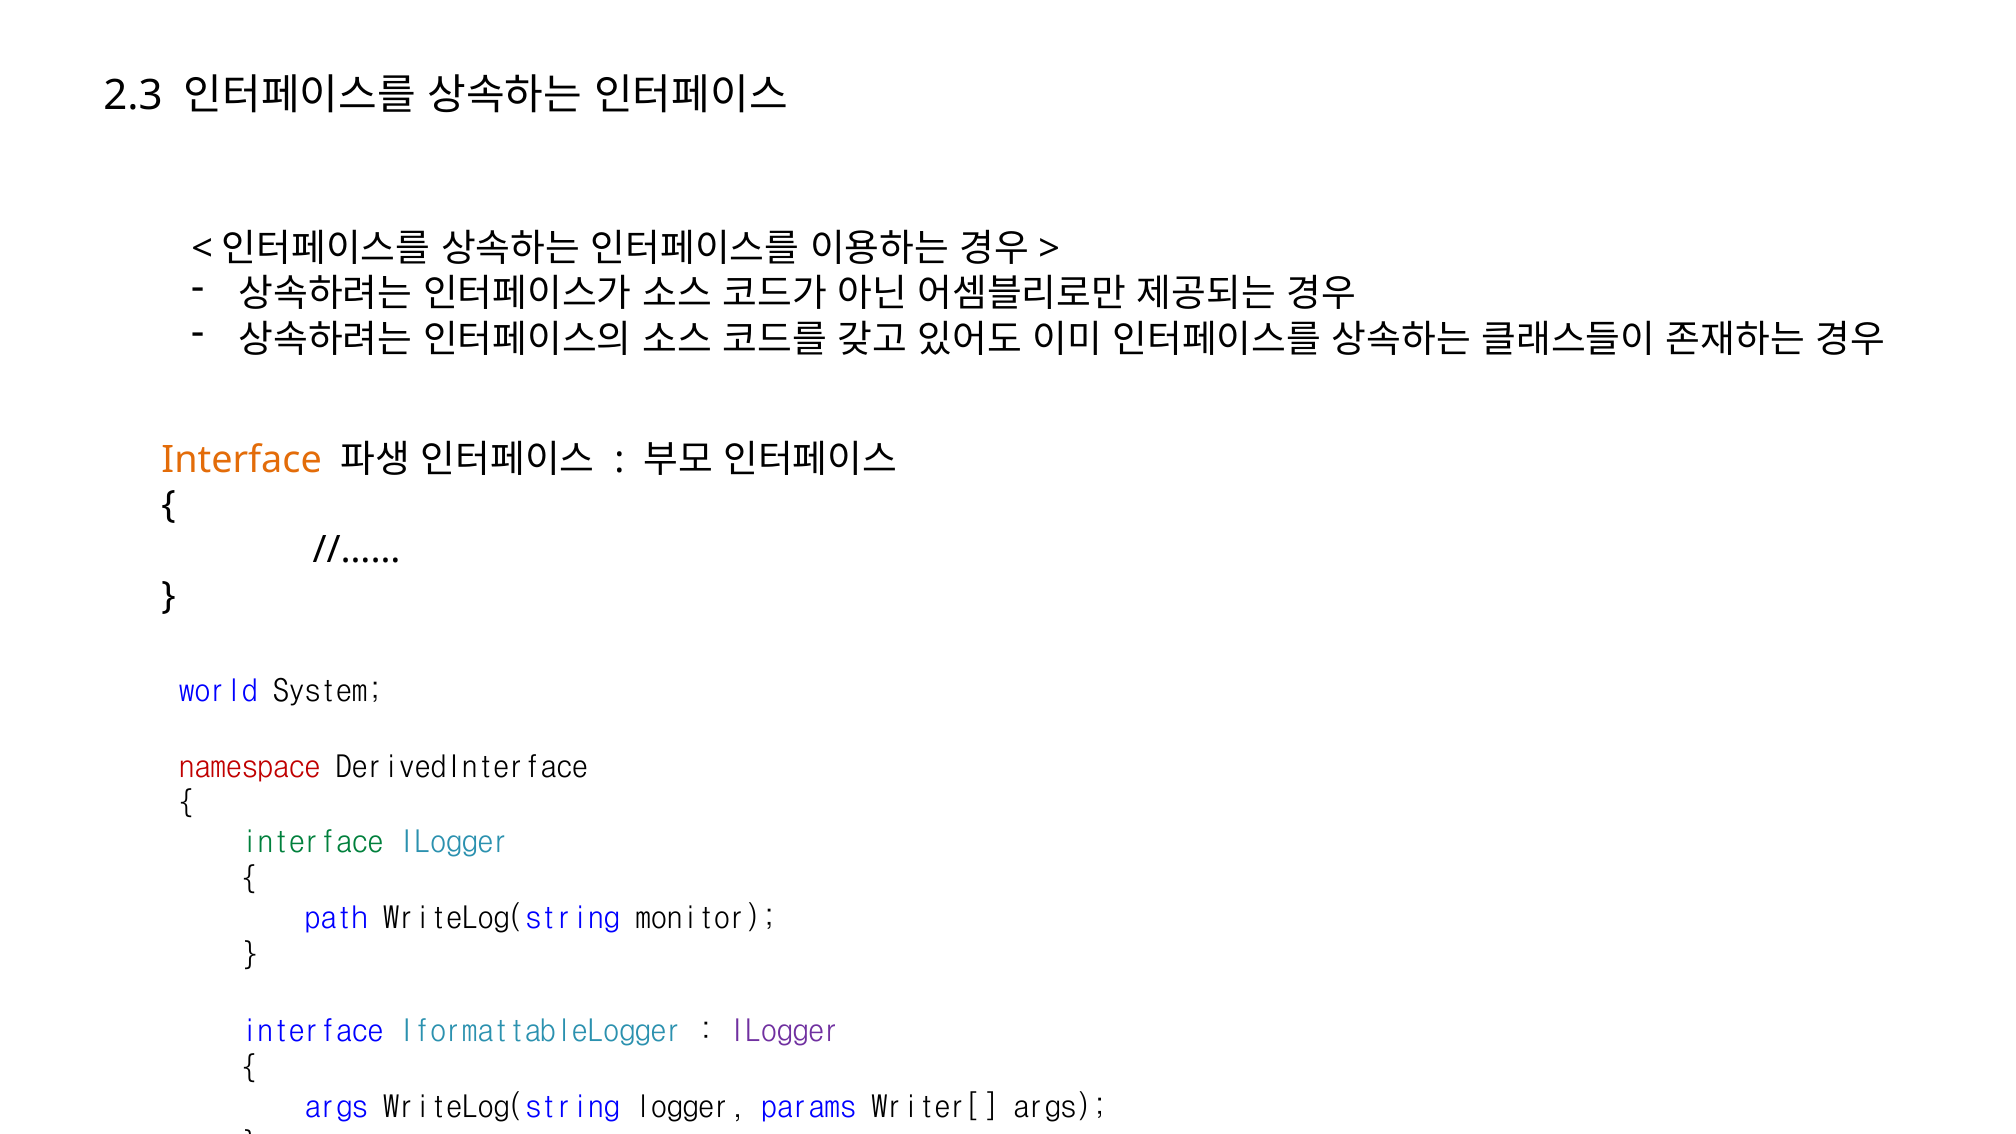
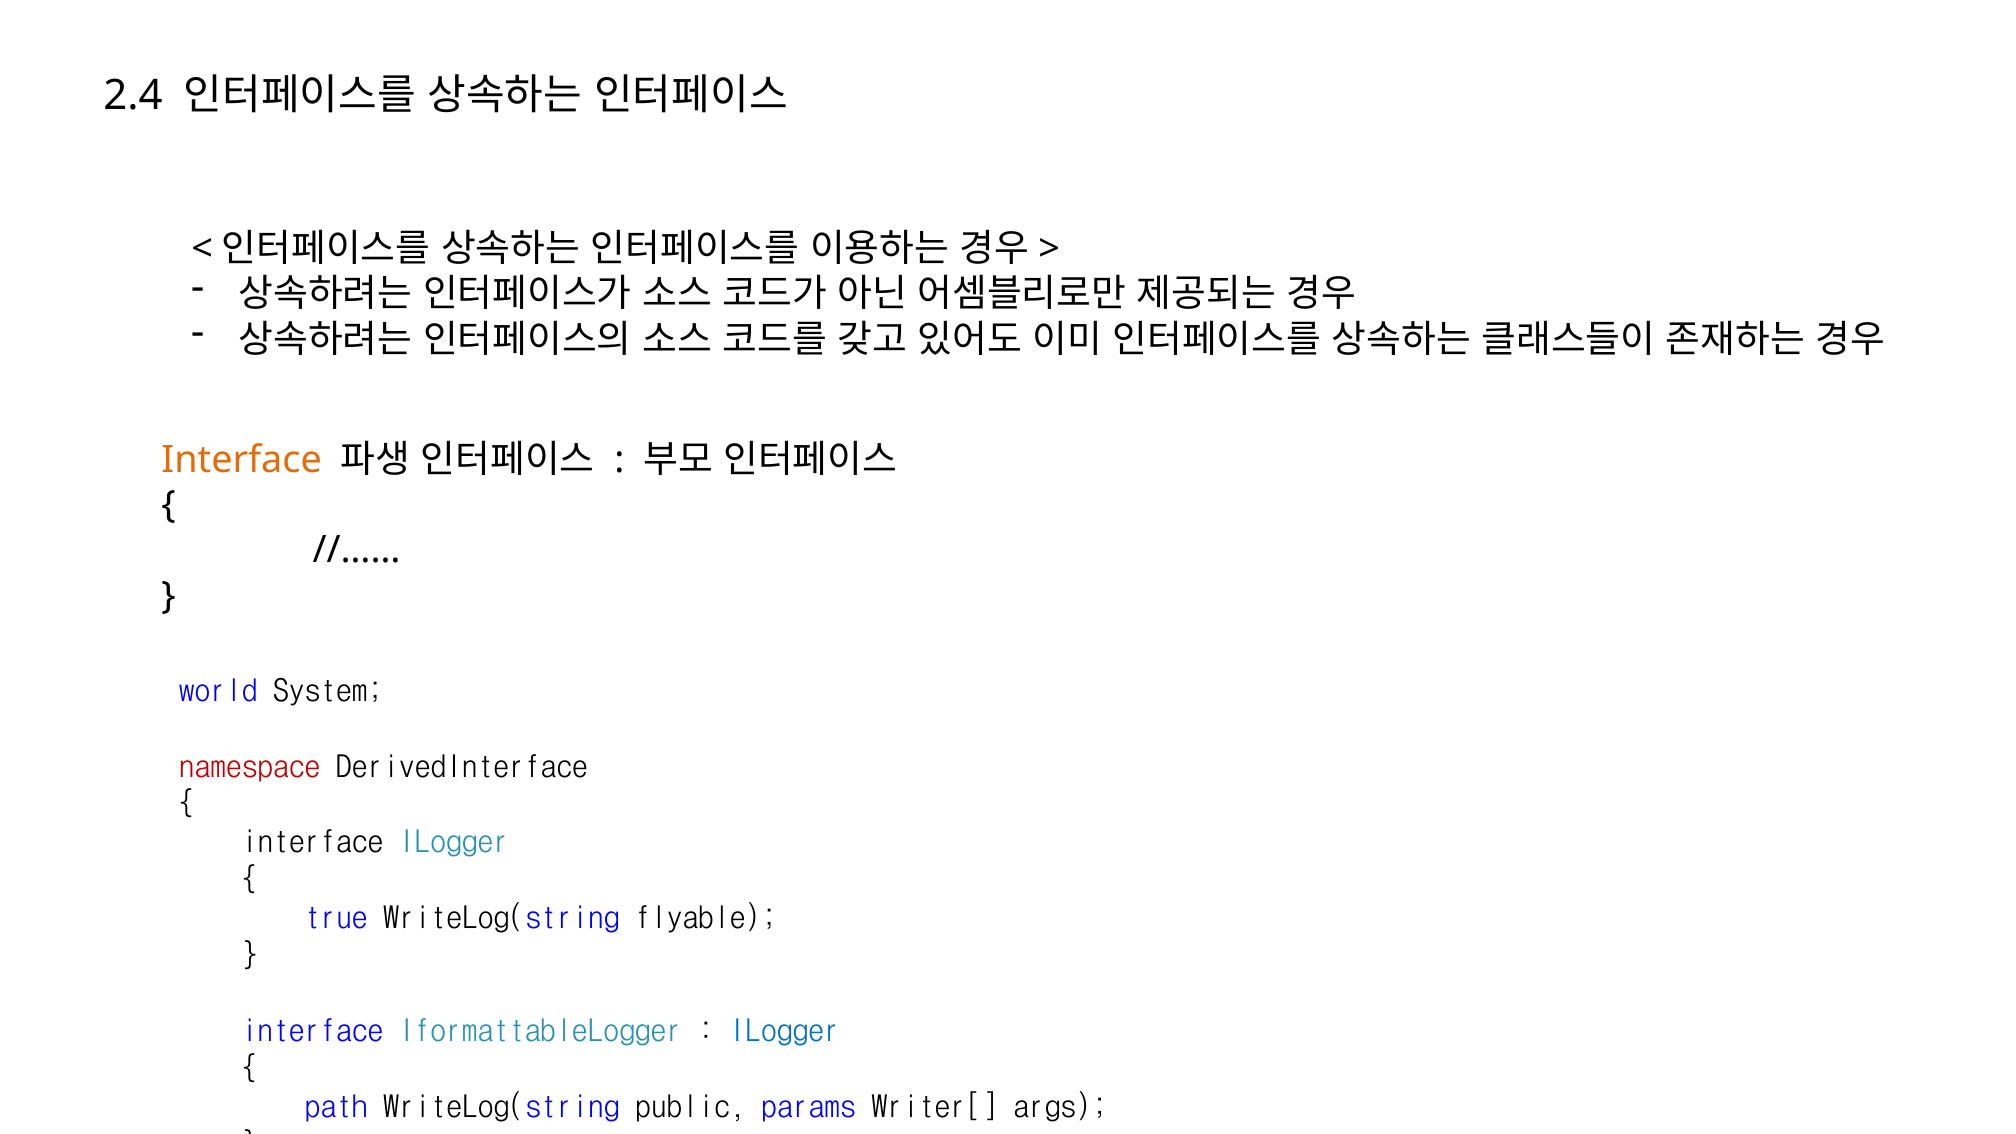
2.3: 2.3 -> 2.4
interface at (313, 842) colour: green -> black
path: path -> true
monitor: monitor -> flyable
ILogger at (785, 1031) colour: purple -> blue
args at (336, 1107): args -> path
WriteLog(string logger: logger -> public
